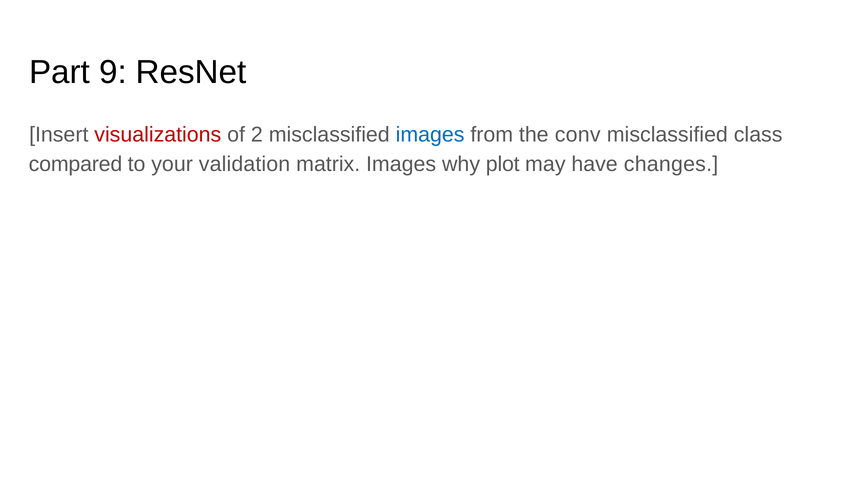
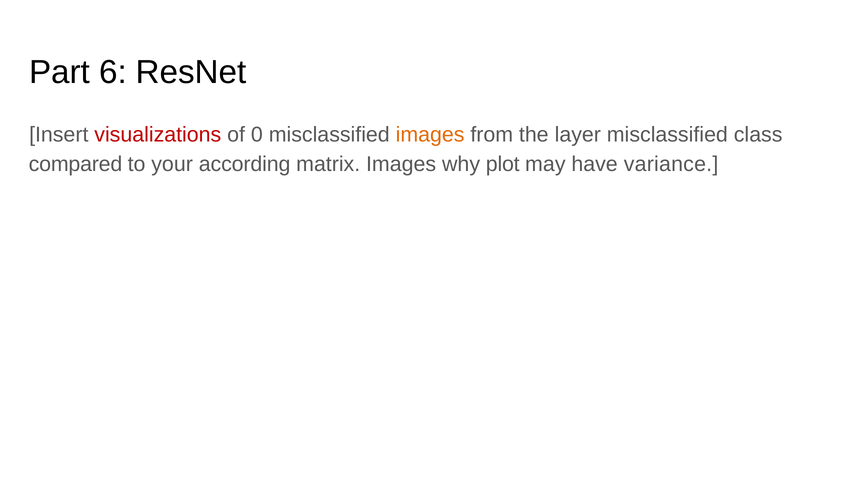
9: 9 -> 6
2: 2 -> 0
images at (430, 134) colour: blue -> orange
conv: conv -> layer
validation: validation -> according
changes: changes -> variance
